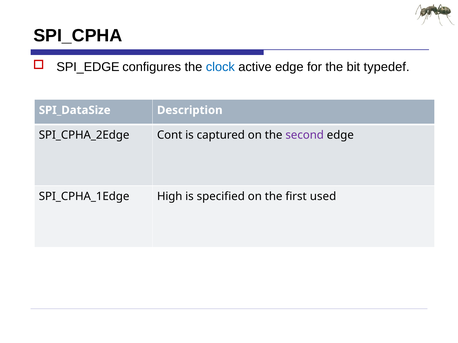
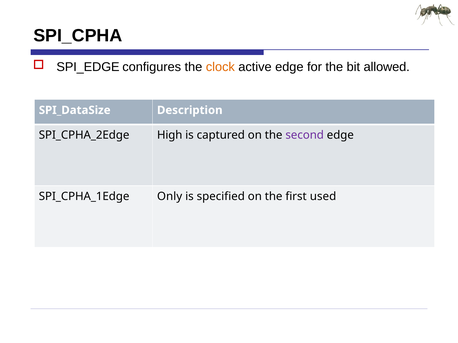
clock colour: blue -> orange
typedef: typedef -> allowed
Cont: Cont -> High
High: High -> Only
